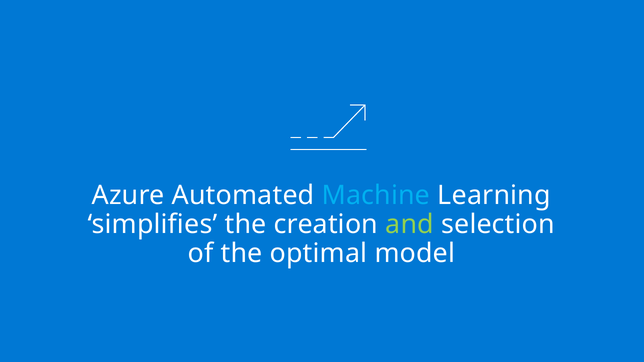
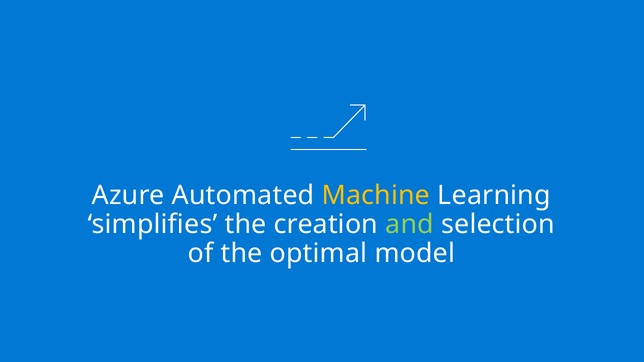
Machine colour: light blue -> yellow
